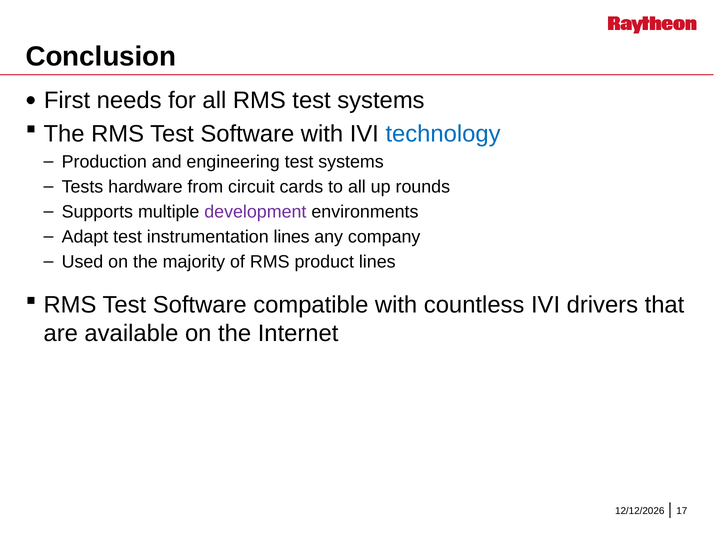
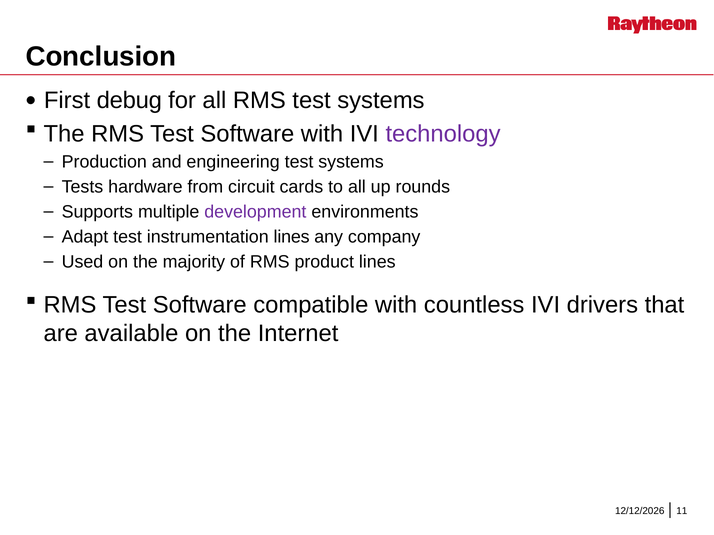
needs: needs -> debug
technology colour: blue -> purple
17: 17 -> 11
